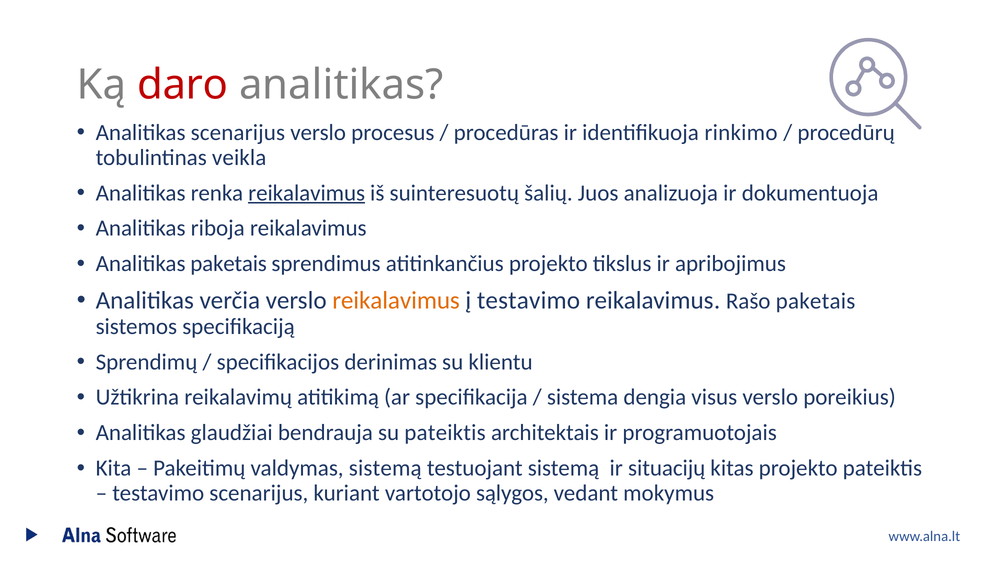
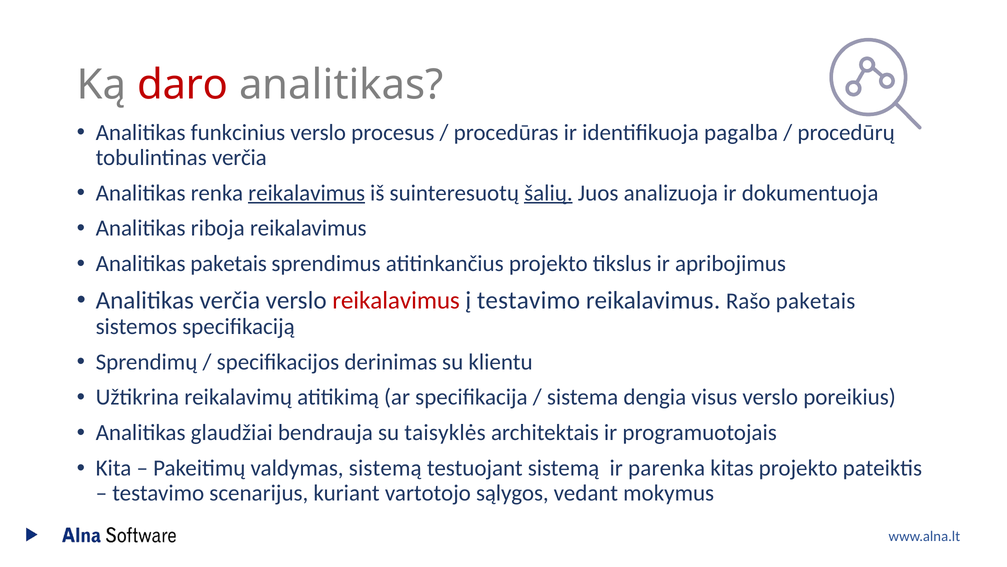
Analitikas scenarijus: scenarijus -> funkcinius
rinkimo: rinkimo -> pagalba
tobulintinas veikla: veikla -> verčia
šalių underline: none -> present
reikalavimus at (396, 300) colour: orange -> red
su pateiktis: pateiktis -> taisyklės
situacijų: situacijų -> parenka
